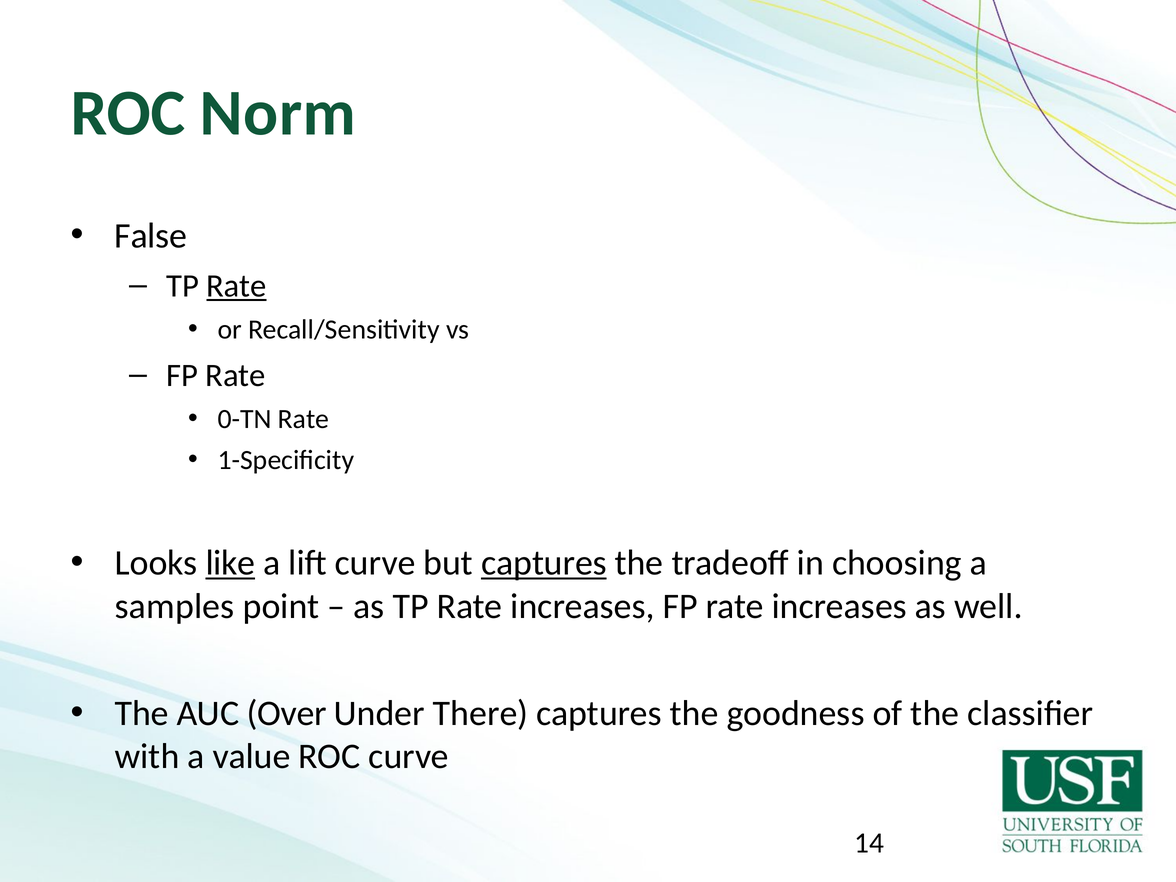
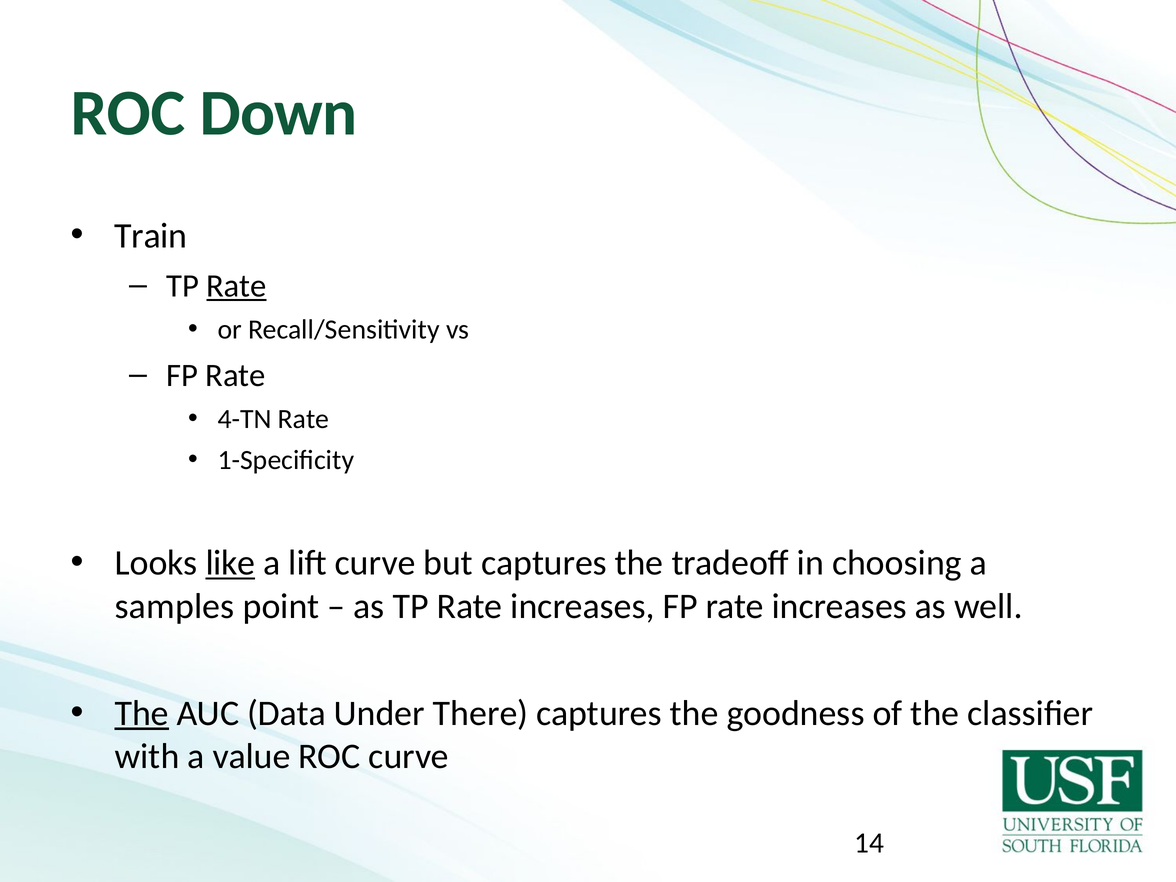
Norm: Norm -> Down
False: False -> Train
0-TN: 0-TN -> 4-TN
captures at (544, 563) underline: present -> none
The at (142, 713) underline: none -> present
Over: Over -> Data
